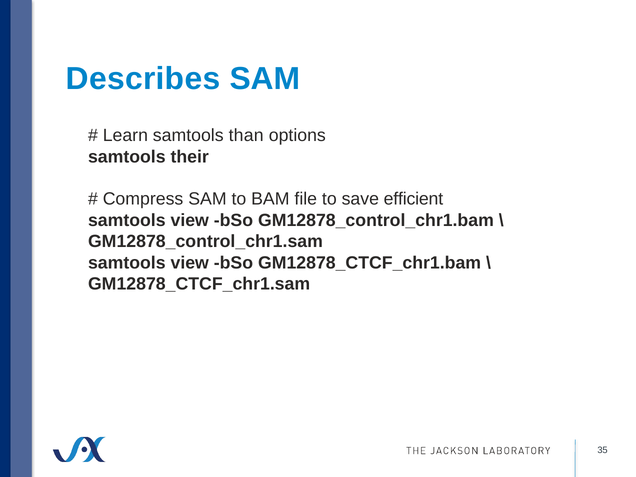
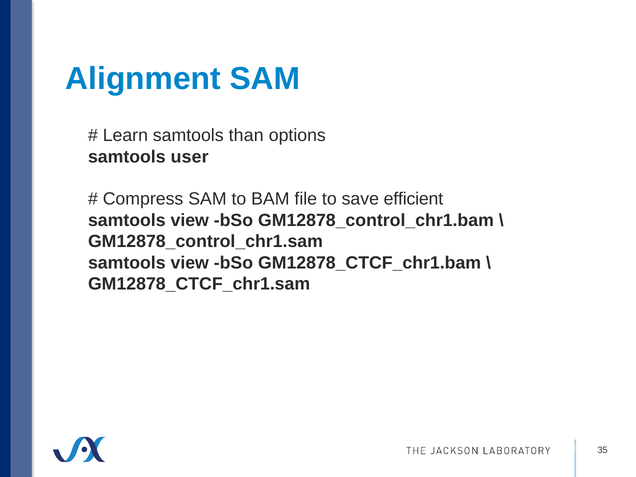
Describes: Describes -> Alignment
their: their -> user
